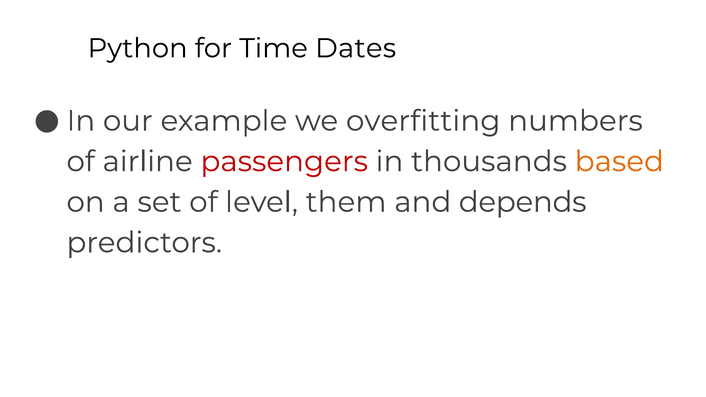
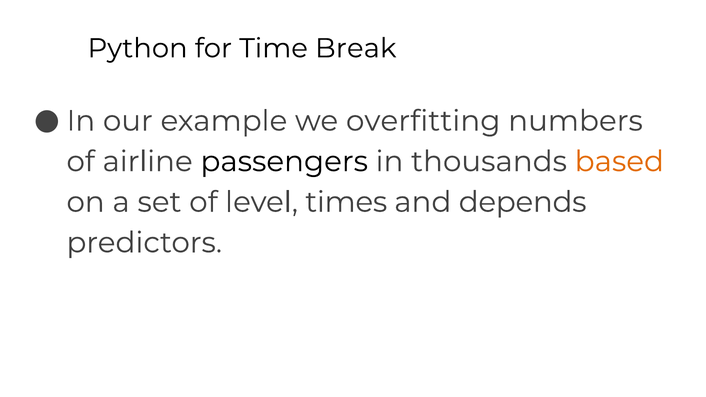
Dates: Dates -> Break
passengers colour: red -> black
them: them -> times
